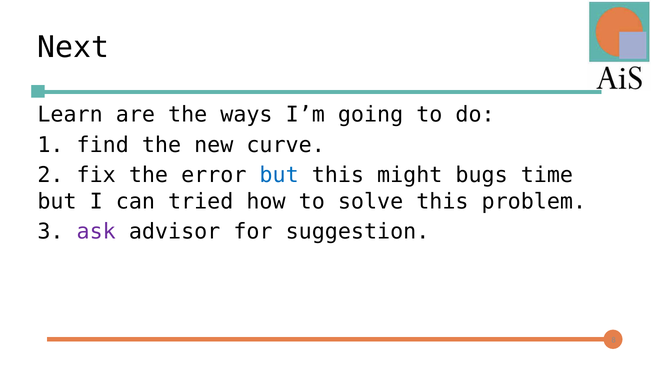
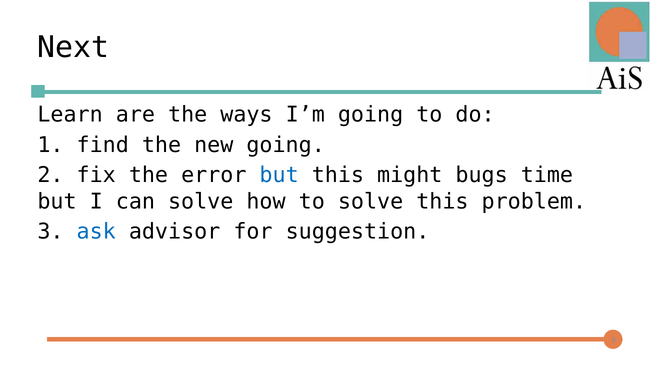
new curve: curve -> going
can tried: tried -> solve
ask colour: purple -> blue
